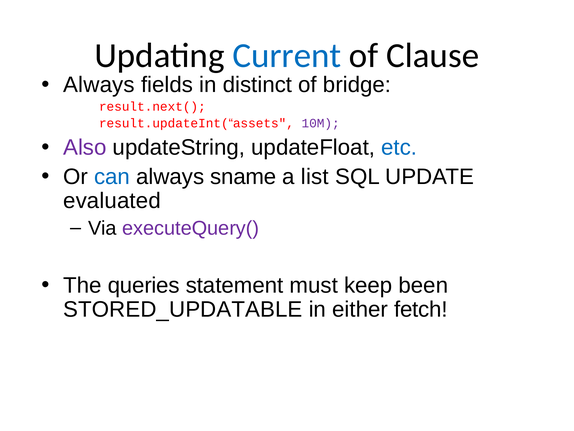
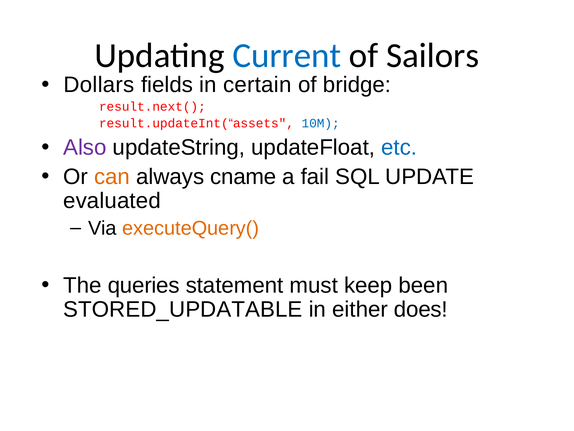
Clause: Clause -> Sailors
Always at (99, 85): Always -> Dollars
distinct: distinct -> certain
10M colour: purple -> blue
can colour: blue -> orange
sname: sname -> cname
list: list -> fail
executeQuery( colour: purple -> orange
fetch: fetch -> does
